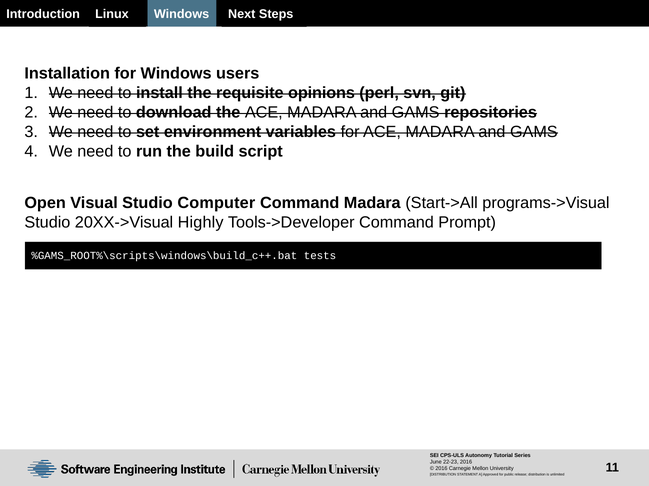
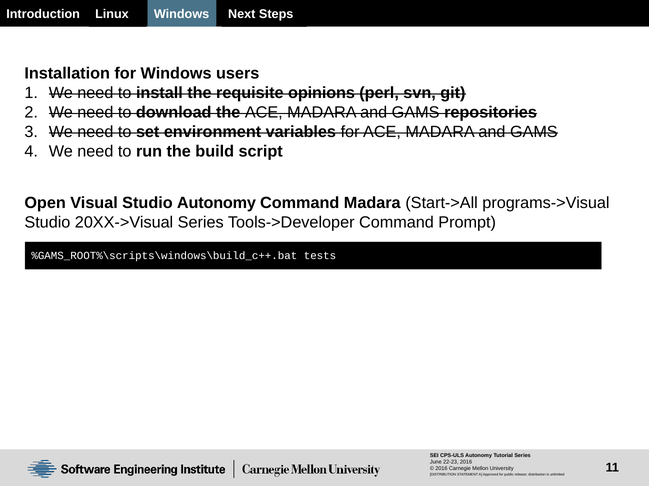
Studio Computer: Computer -> Autonomy
20XX->Visual Highly: Highly -> Series
